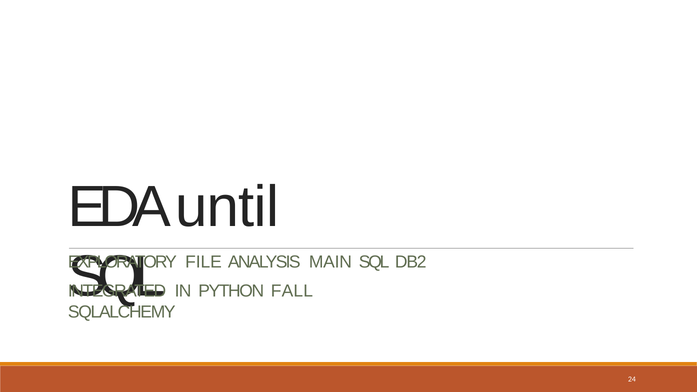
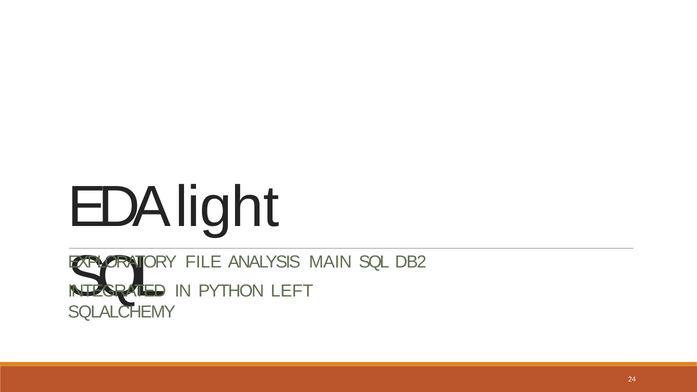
until: until -> light
FALL: FALL -> LEFT
